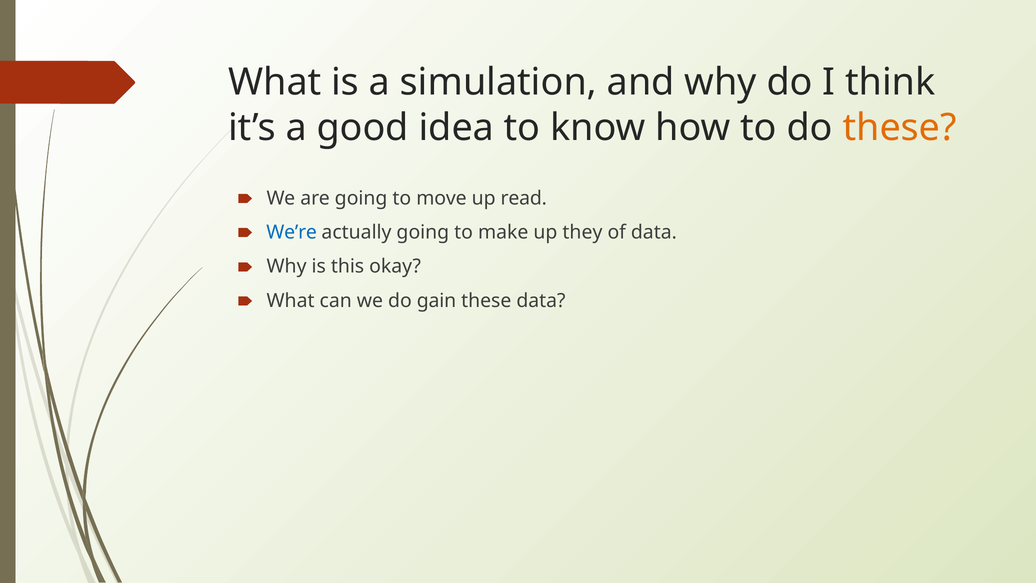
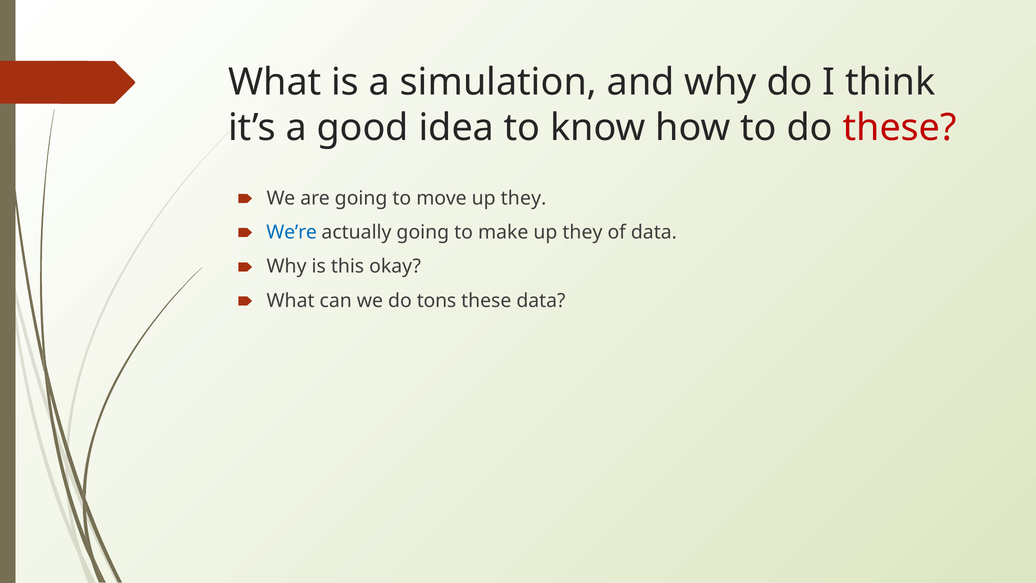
these at (900, 128) colour: orange -> red
read at (524, 198): read -> they
gain: gain -> tons
